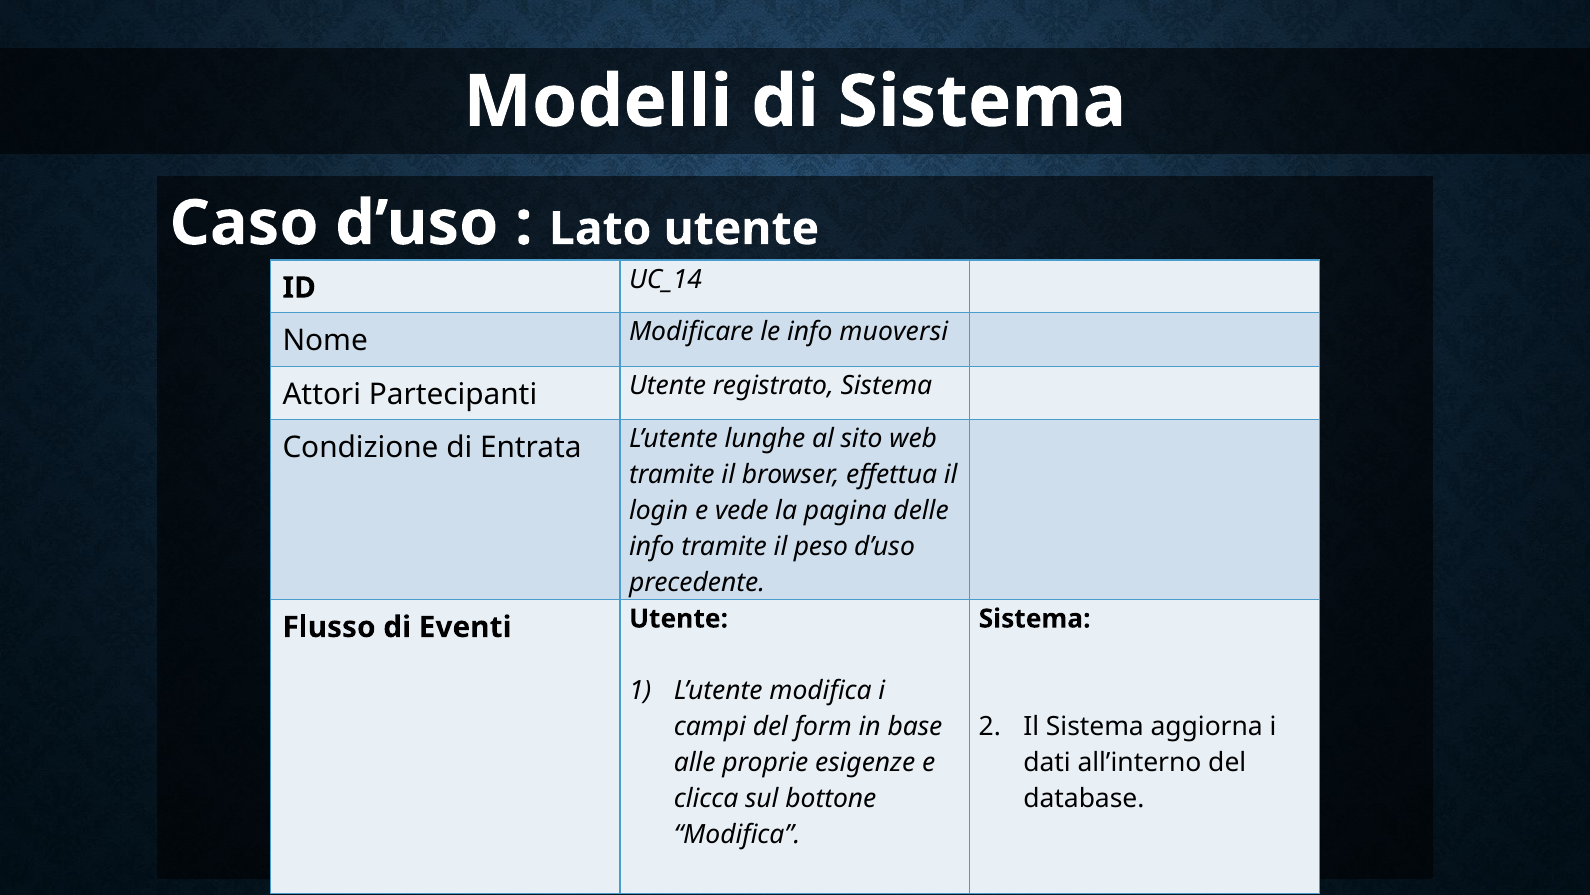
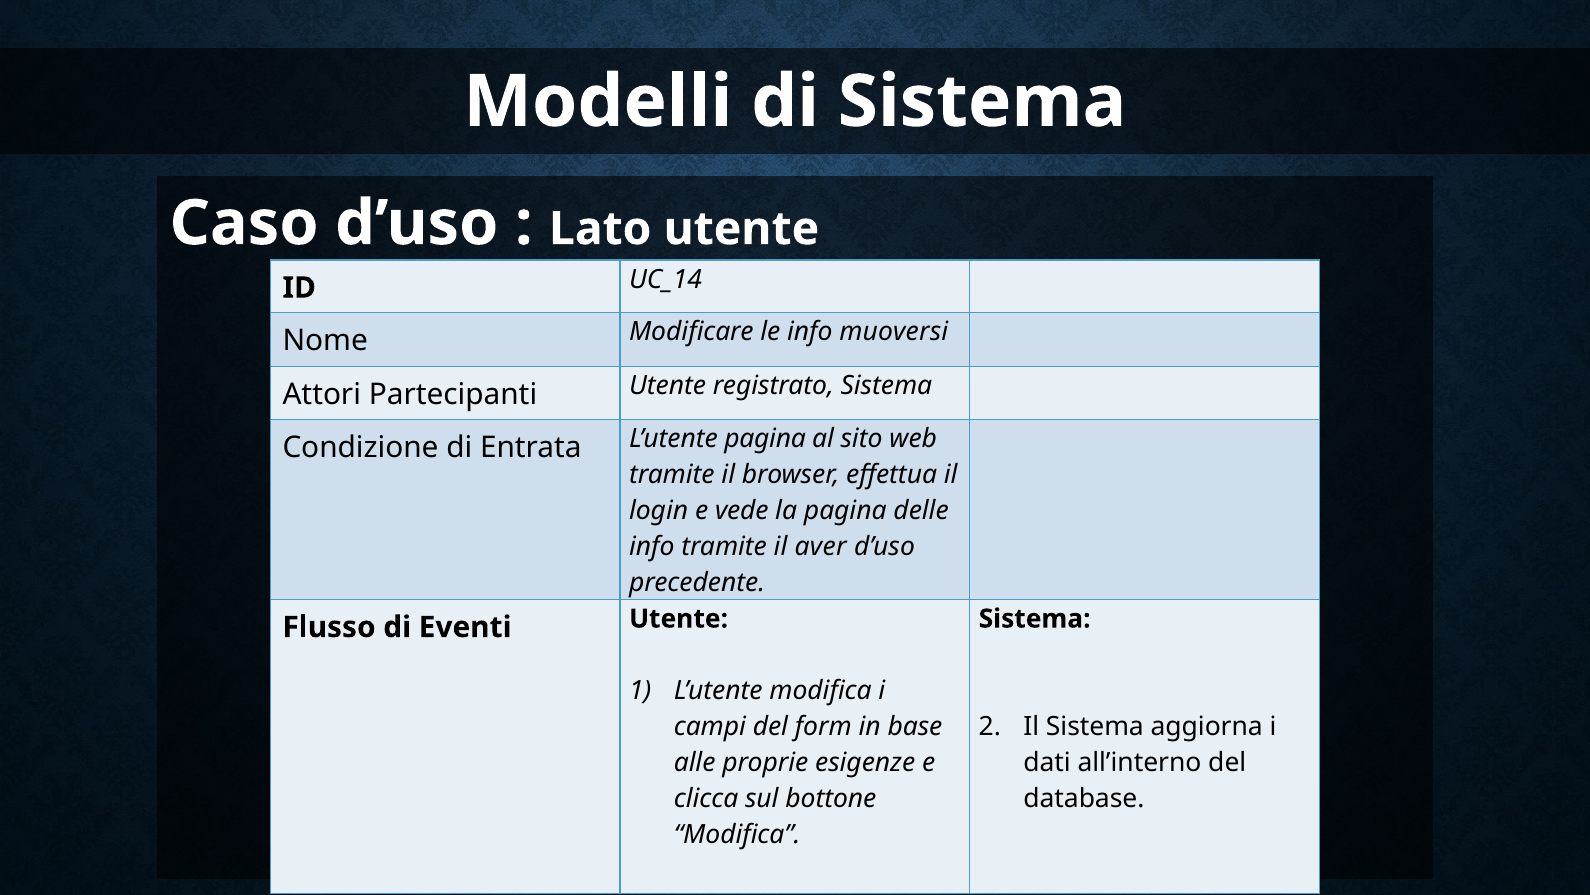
L’utente lunghe: lunghe -> pagina
peso: peso -> aver
